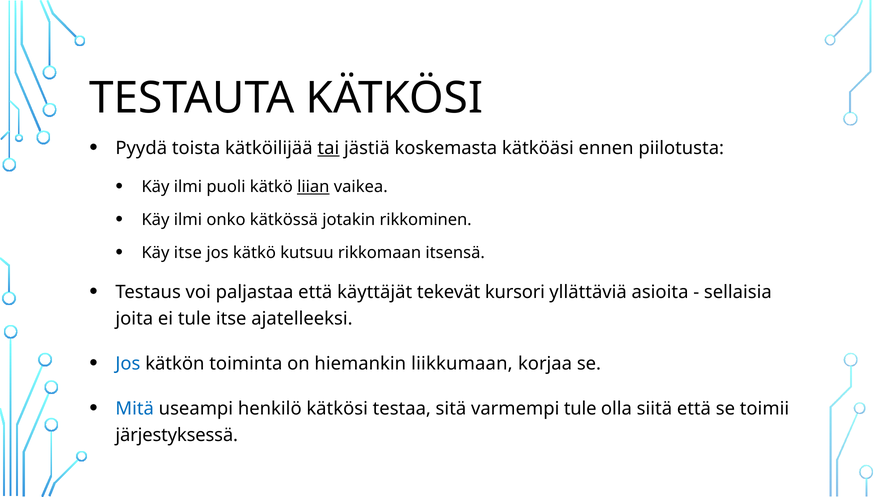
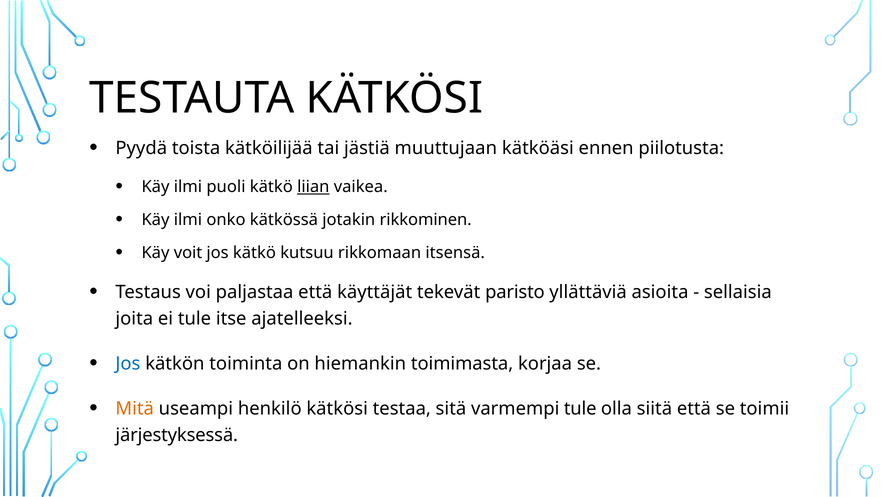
tai underline: present -> none
koskemasta: koskemasta -> muuttujaan
Käy itse: itse -> voit
kursori: kursori -> paristo
liikkumaan: liikkumaan -> toimimasta
Mitä colour: blue -> orange
